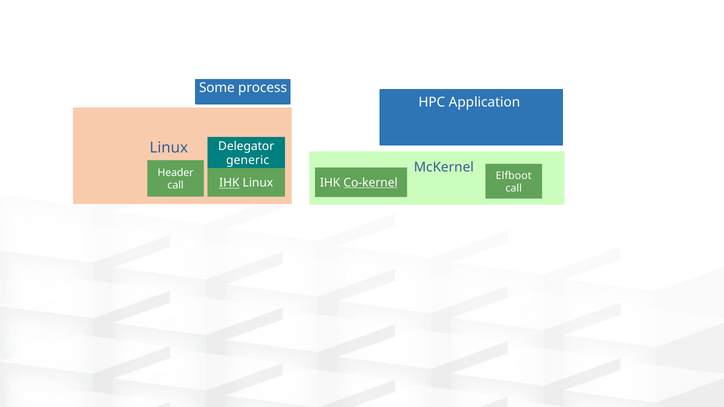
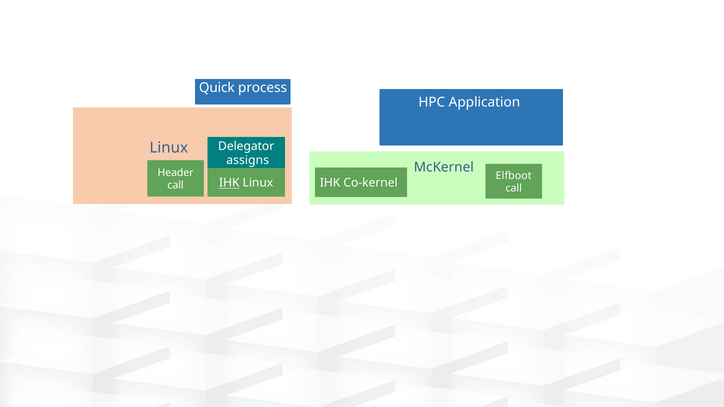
Some: Some -> Quick
generic: generic -> assigns
Co-kernel underline: present -> none
